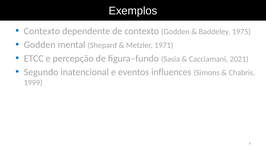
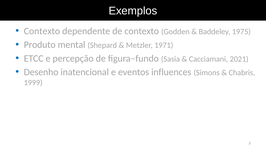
Godden at (40, 45): Godden -> Produto
Segundo: Segundo -> Desenho
